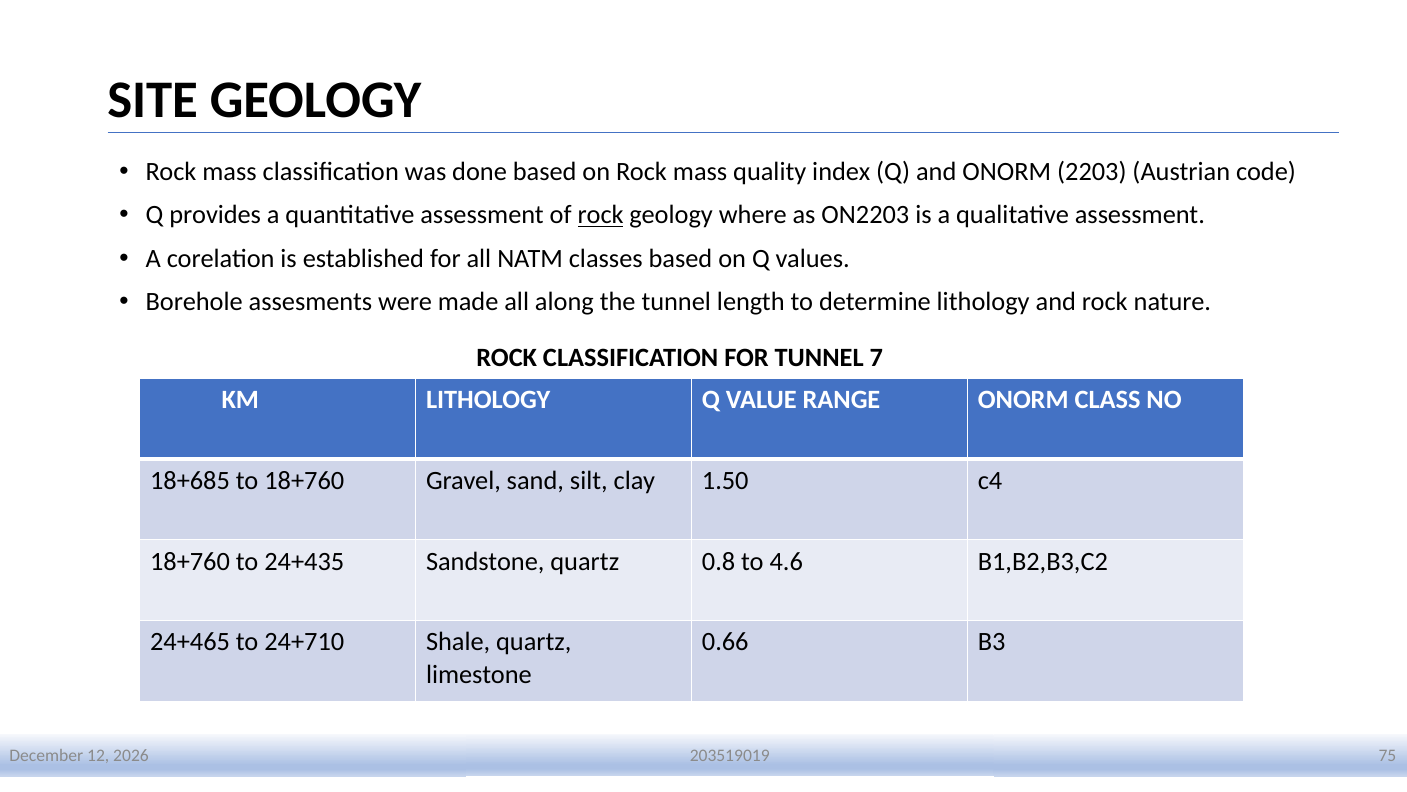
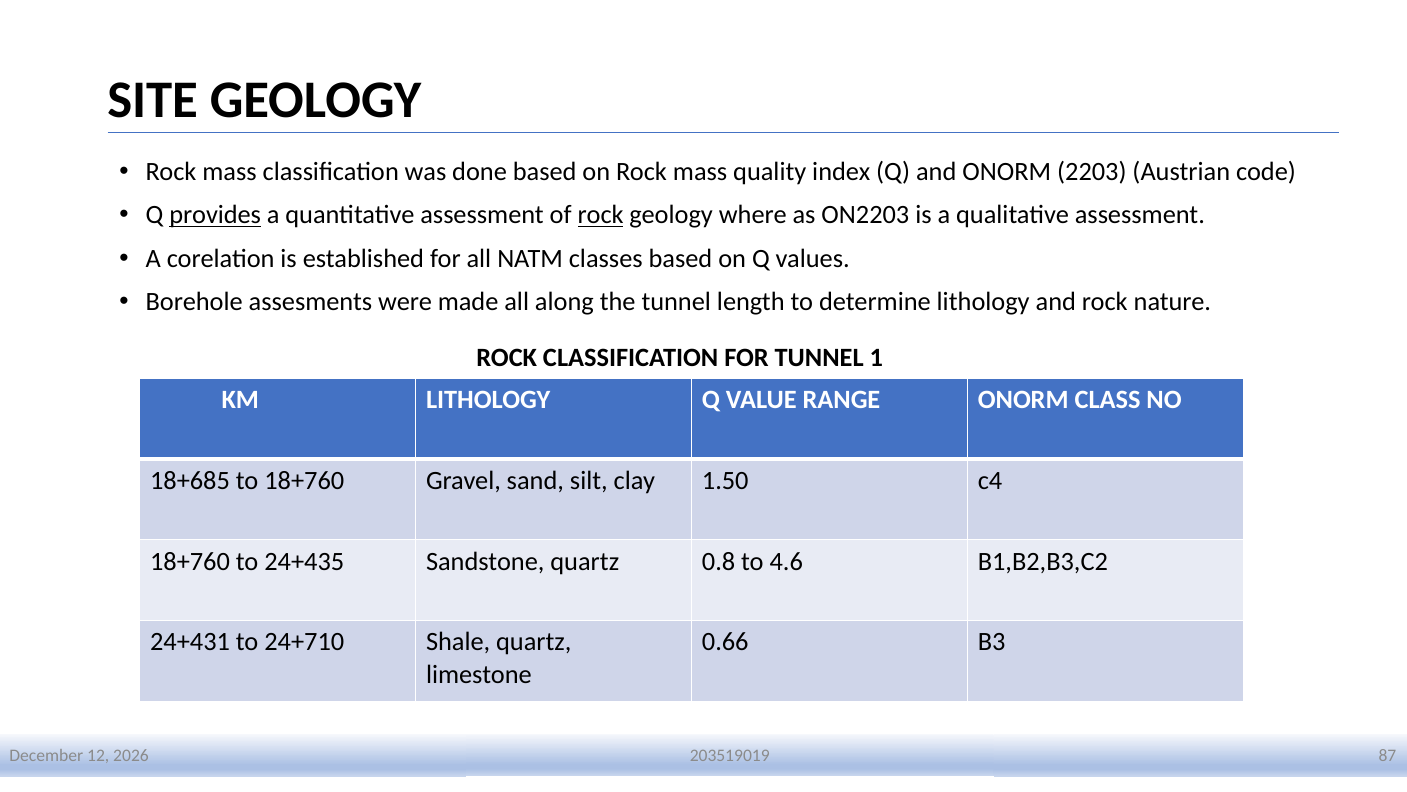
provides underline: none -> present
7: 7 -> 1
24+465: 24+465 -> 24+431
75: 75 -> 87
